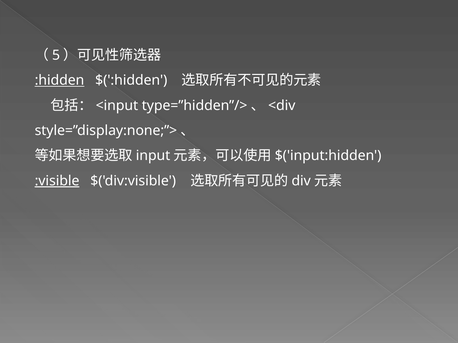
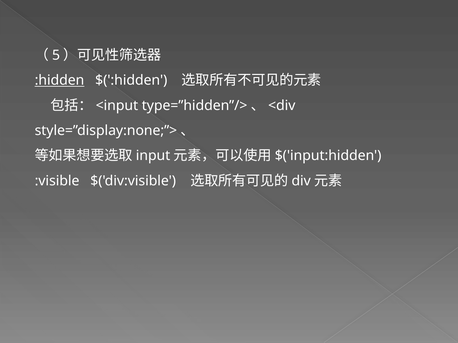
:visible underline: present -> none
